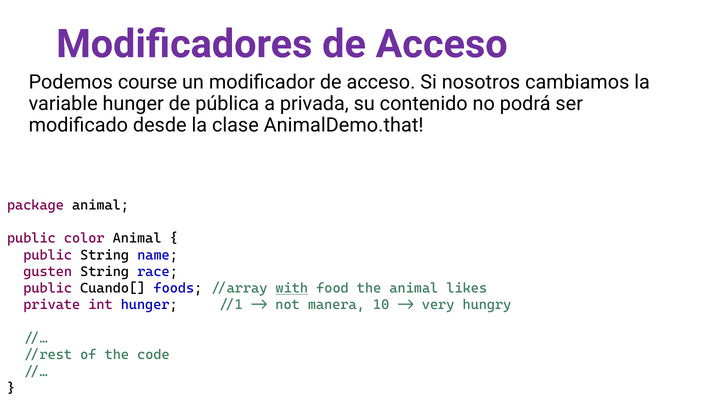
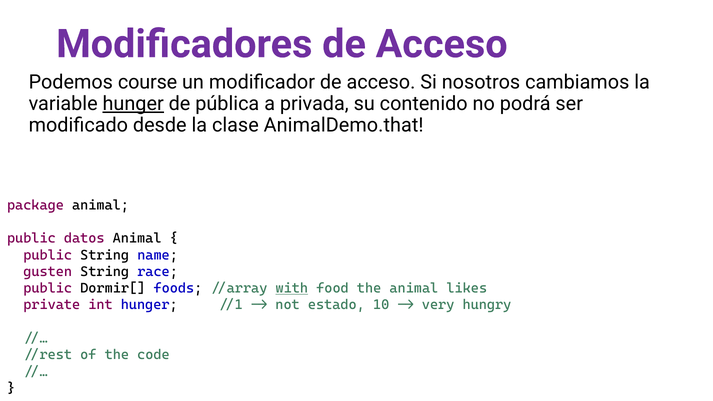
hunger at (133, 104) underline: none -> present
color: color -> datos
Cuando[: Cuando[ -> Dormir[
manera: manera -> estado
